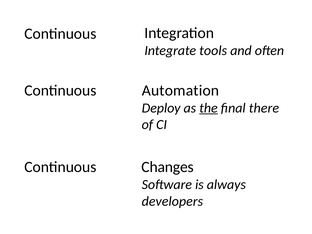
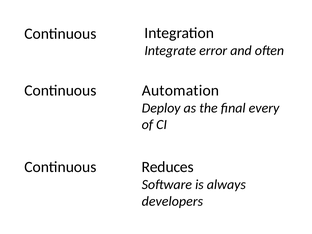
tools: tools -> error
the underline: present -> none
there: there -> every
Changes: Changes -> Reduces
